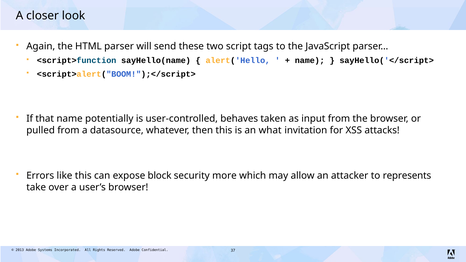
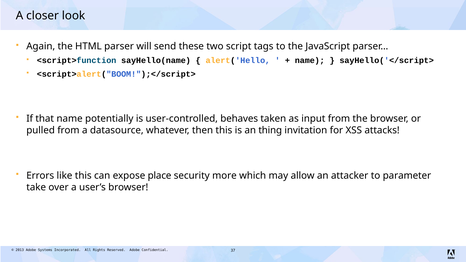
what: what -> thing
block: block -> place
represents: represents -> parameter
